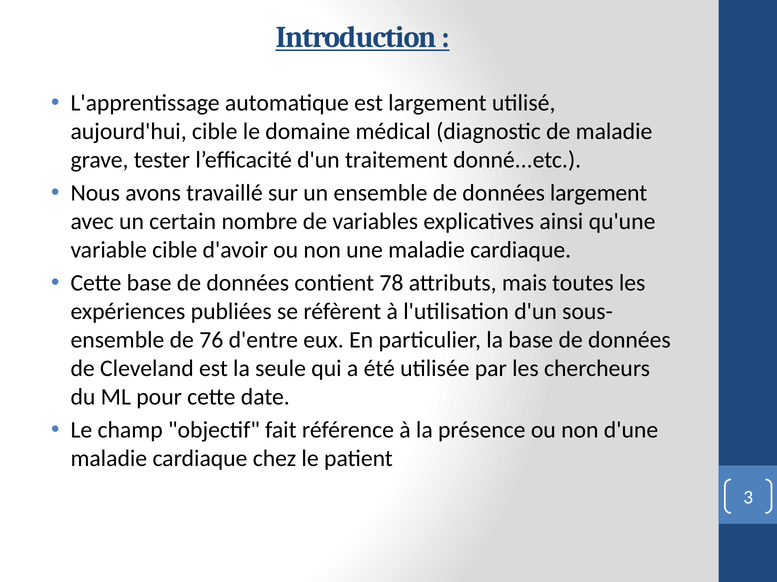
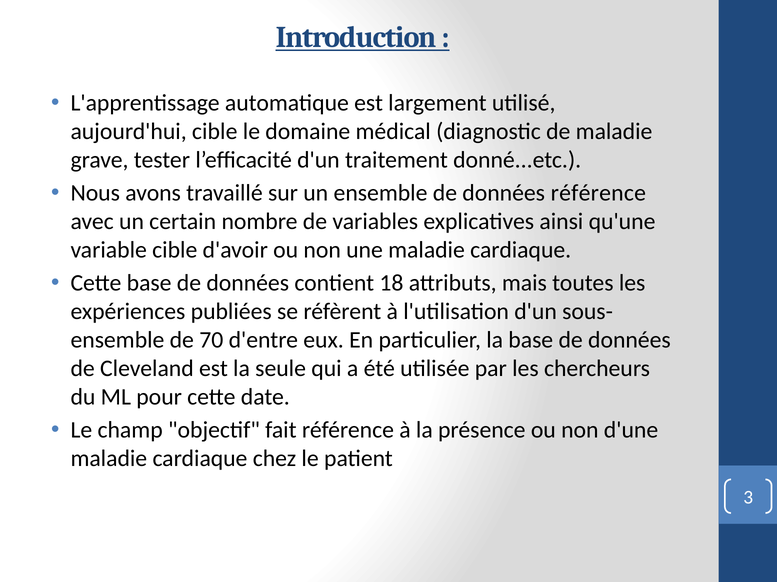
données largement: largement -> référence
78: 78 -> 18
76: 76 -> 70
